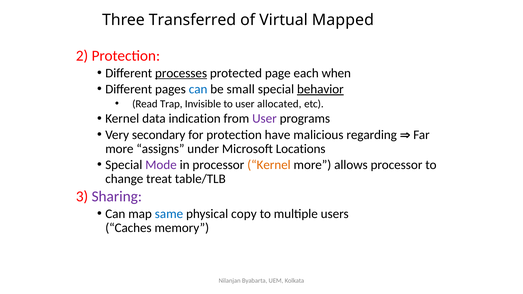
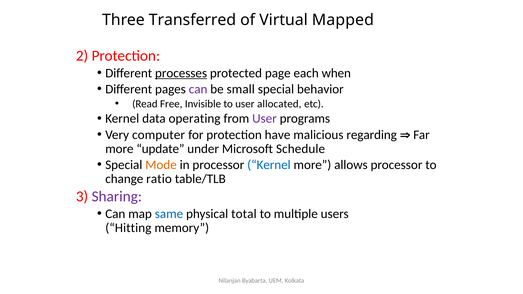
can at (198, 89) colour: blue -> purple
behavior underline: present -> none
Trap: Trap -> Free
indication: indication -> operating
secondary: secondary -> computer
assigns: assigns -> update
Locations: Locations -> Schedule
Mode colour: purple -> orange
Kernel at (269, 165) colour: orange -> blue
treat: treat -> ratio
copy: copy -> total
Caches: Caches -> Hitting
